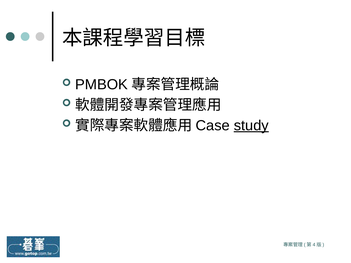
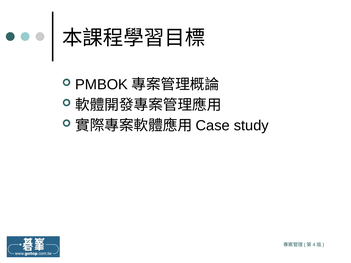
study underline: present -> none
